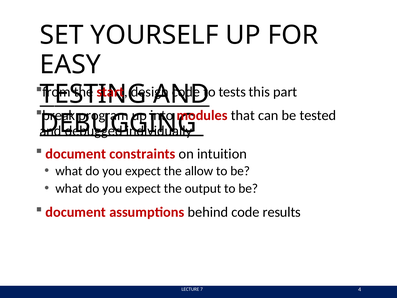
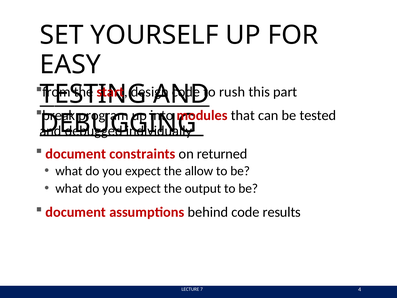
tests: tests -> rush
intuition: intuition -> returned
